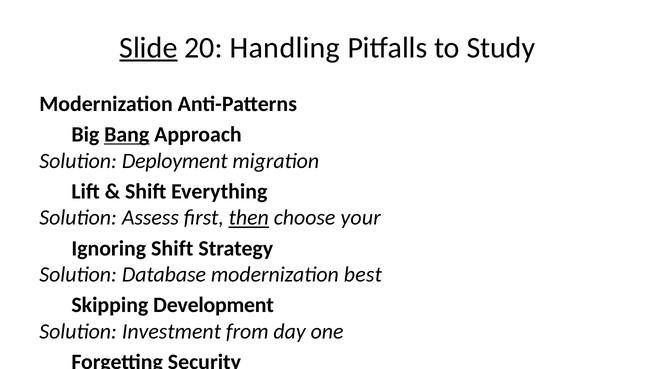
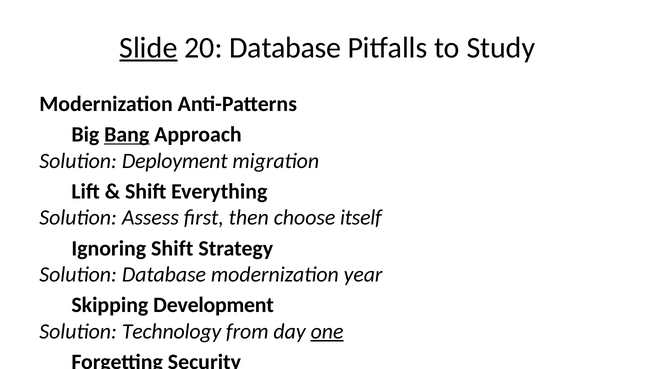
20 Handling: Handling -> Database
then underline: present -> none
your: your -> itself
best: best -> year
Investment: Investment -> Technology
one underline: none -> present
